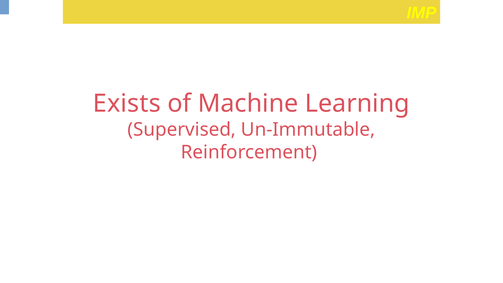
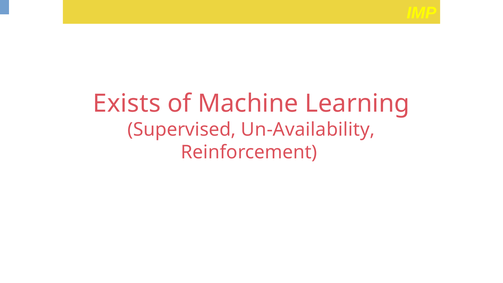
Un-Immutable: Un-Immutable -> Un-Availability
